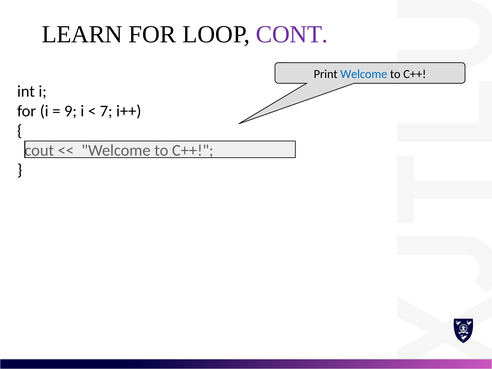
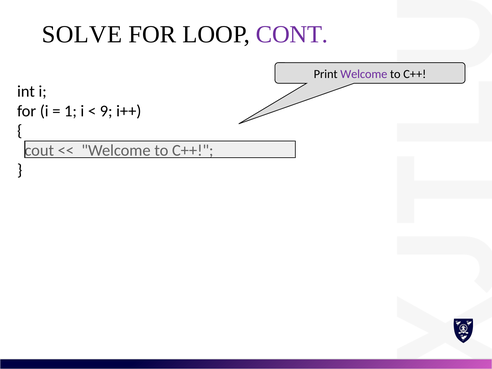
LEARN: LEARN -> SOLVE
Welcome at (364, 74) colour: blue -> purple
9: 9 -> 1
7: 7 -> 9
